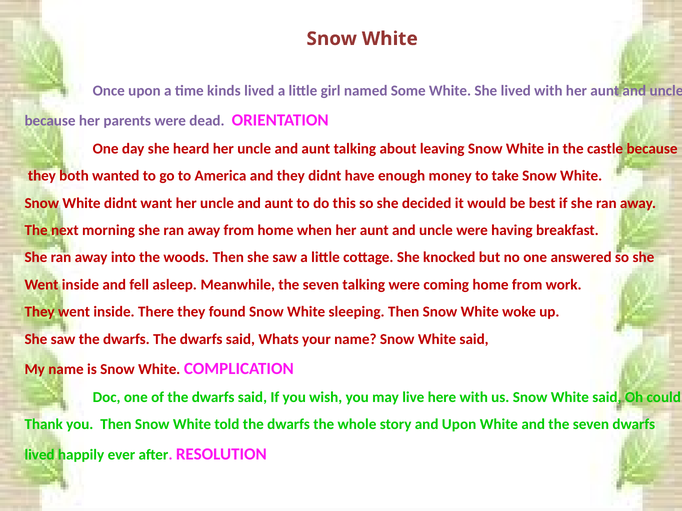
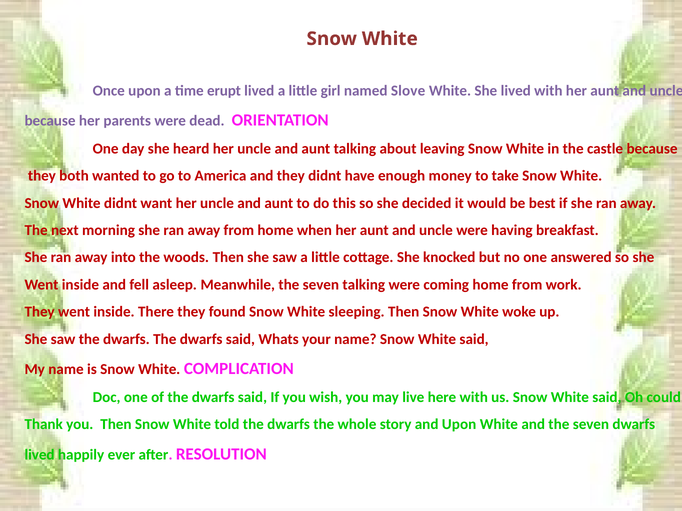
kinds: kinds -> erupt
Some: Some -> Slove
